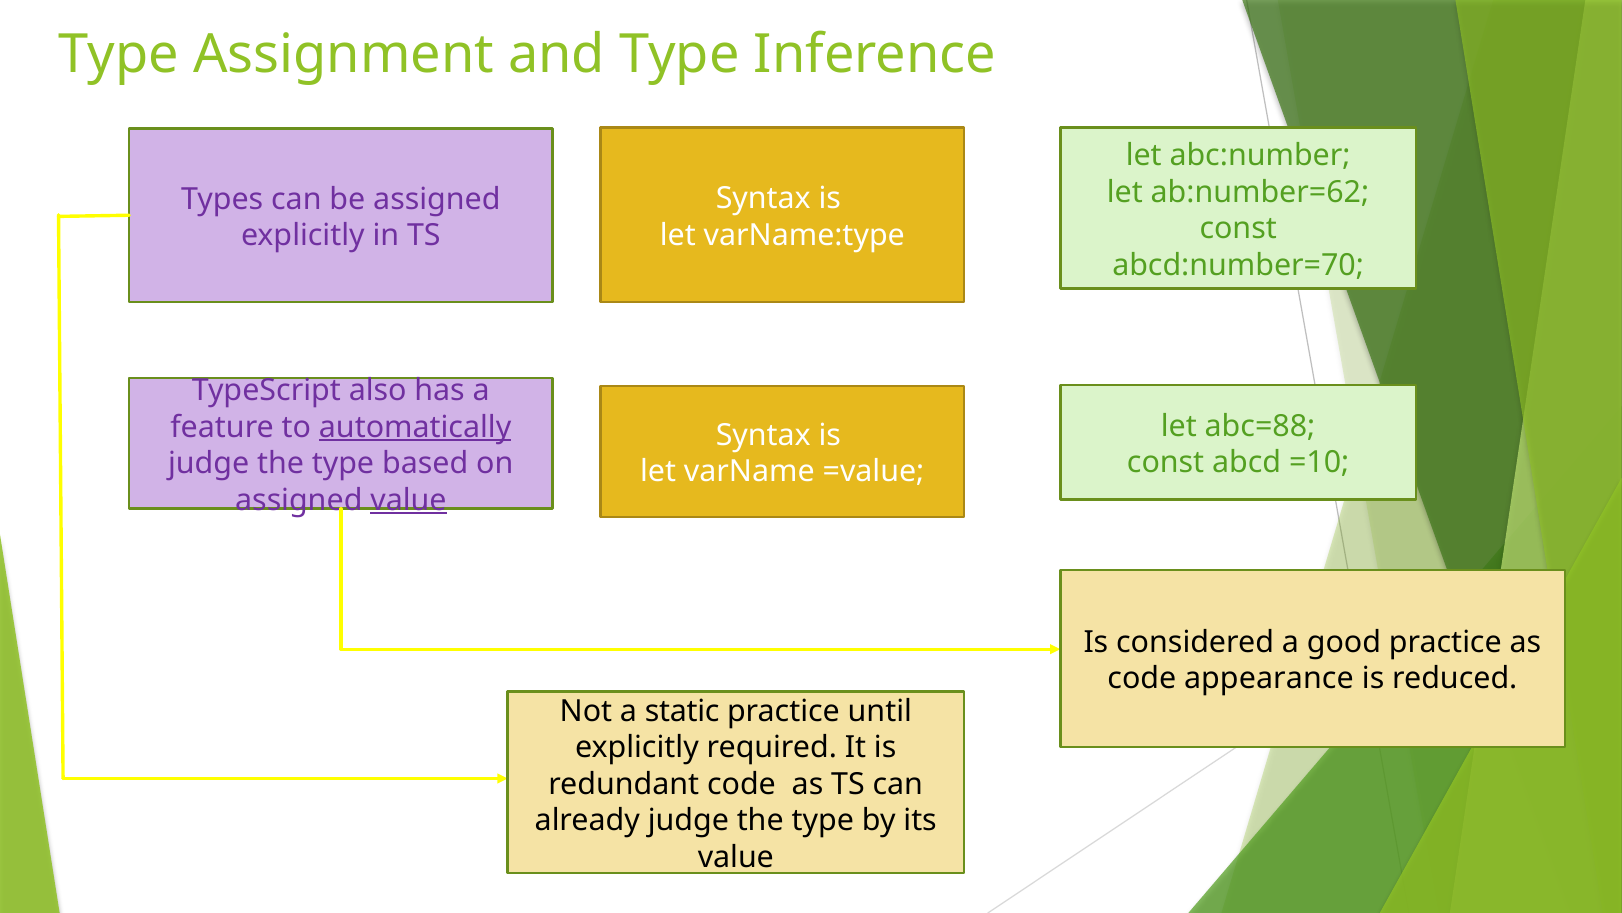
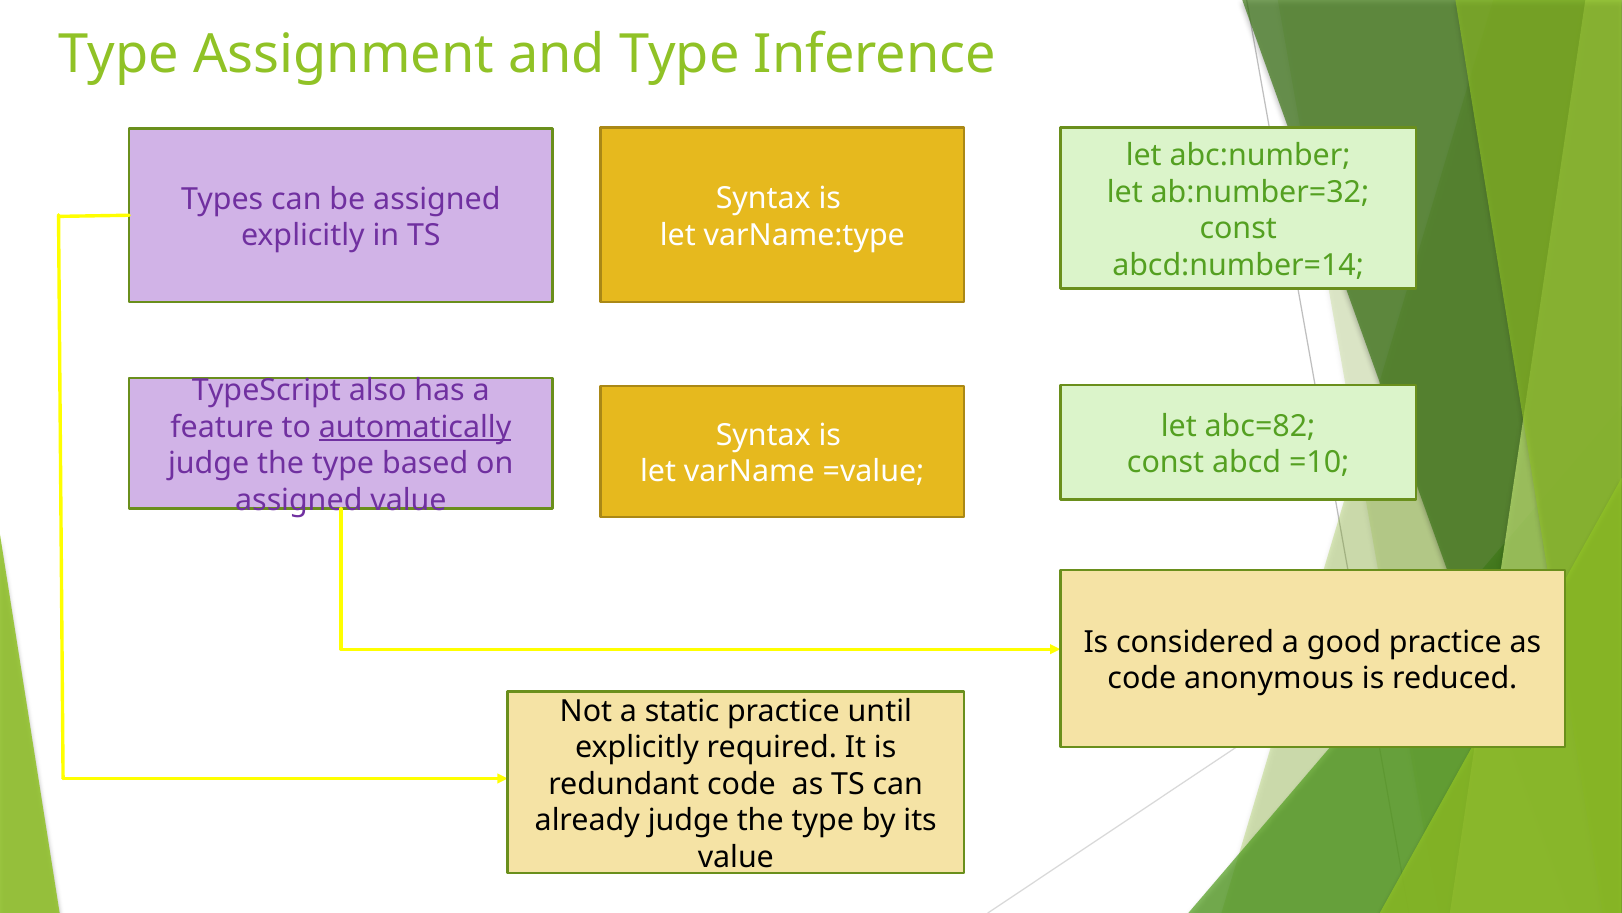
ab:number=62: ab:number=62 -> ab:number=32
abcd:number=70: abcd:number=70 -> abcd:number=14
abc=88: abc=88 -> abc=82
value at (408, 500) underline: present -> none
appearance: appearance -> anonymous
